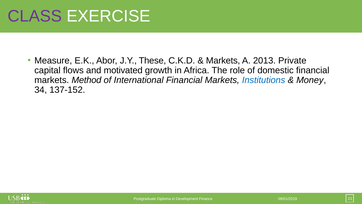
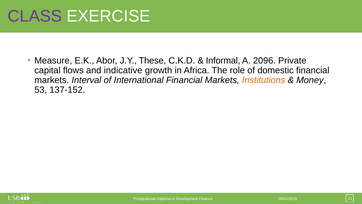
Markets at (223, 60): Markets -> Informal
2013: 2013 -> 2096
motivated: motivated -> indicative
Method: Method -> Interval
Institutions colour: blue -> orange
34: 34 -> 53
